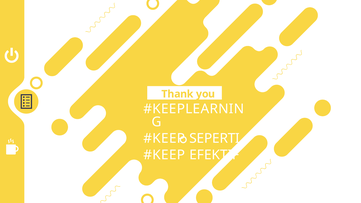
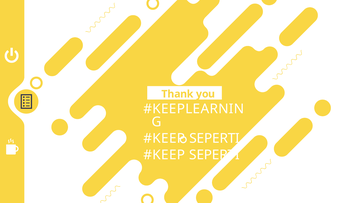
EFEKTIF at (214, 155): EFEKTIF -> SEPERTI
